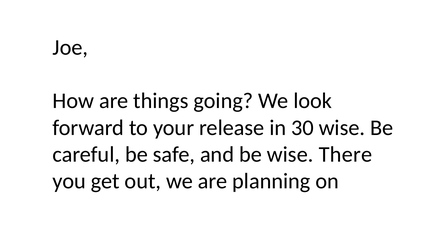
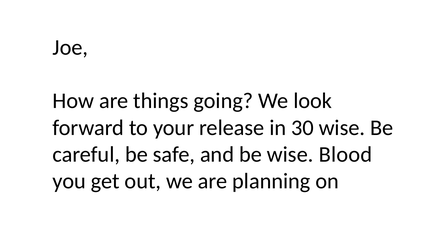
There: There -> Blood
